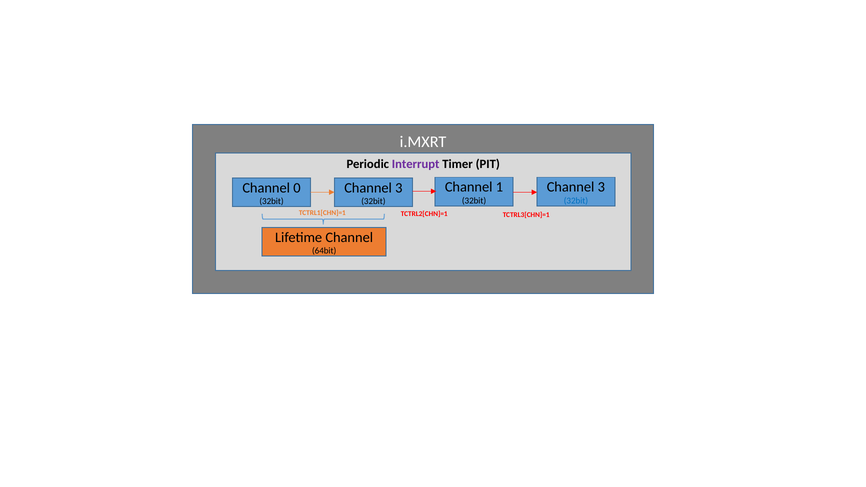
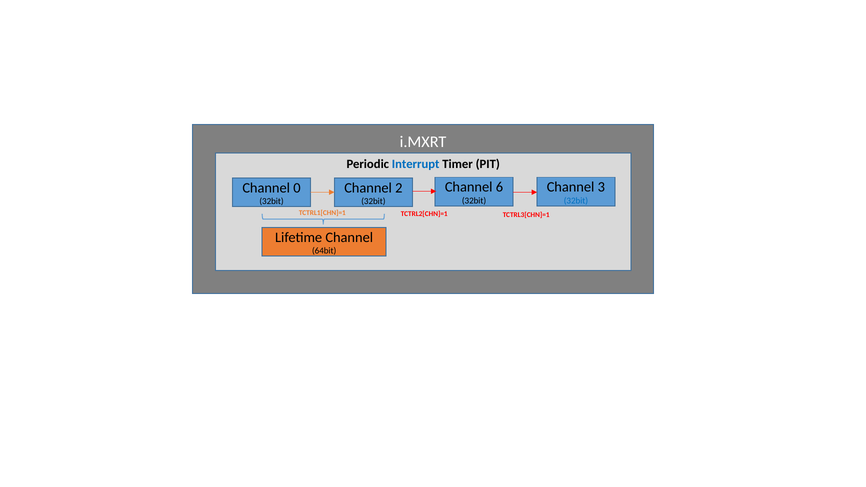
Interrupt colour: purple -> blue
1: 1 -> 6
3 at (399, 188): 3 -> 2
